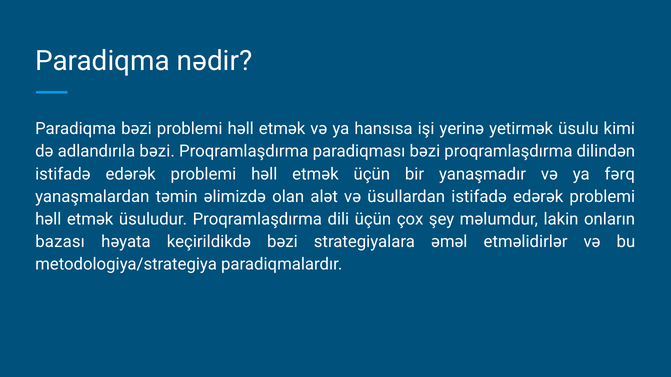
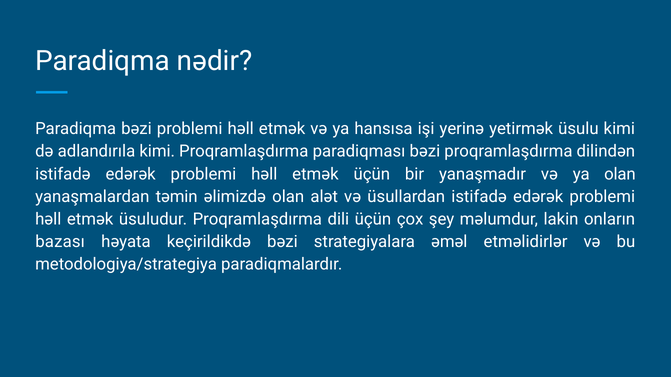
adlandırıla bəzi: bəzi -> kimi
ya fərq: fərq -> olan
